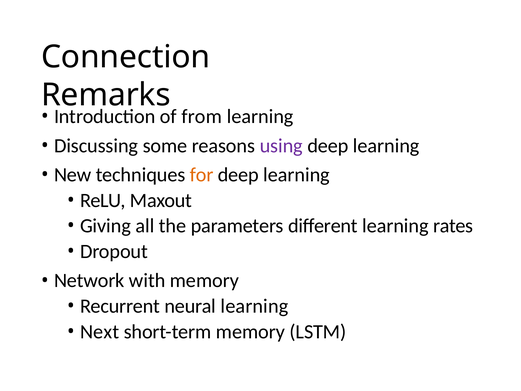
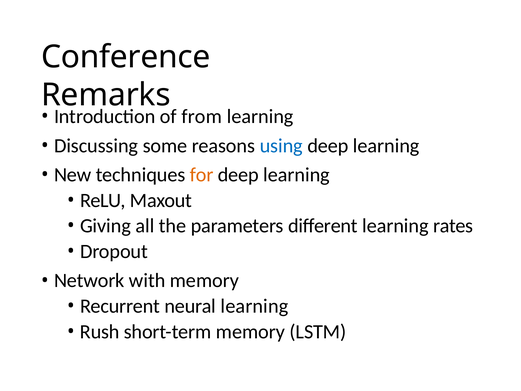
Connection: Connection -> Conference
using colour: purple -> blue
Next: Next -> Rush
